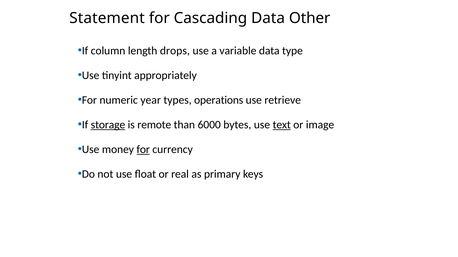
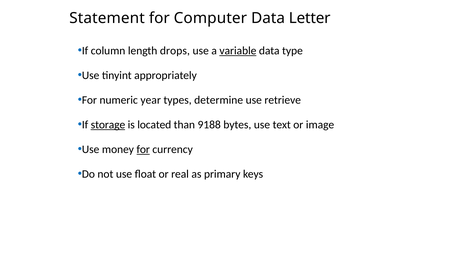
Cascading: Cascading -> Computer
Other: Other -> Letter
variable underline: none -> present
operations: operations -> determine
remote: remote -> located
6000: 6000 -> 9188
text underline: present -> none
